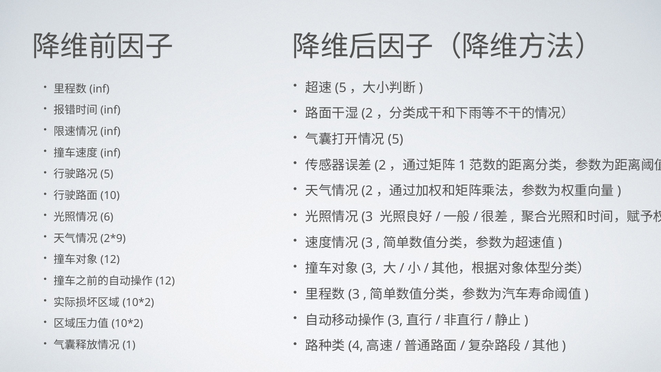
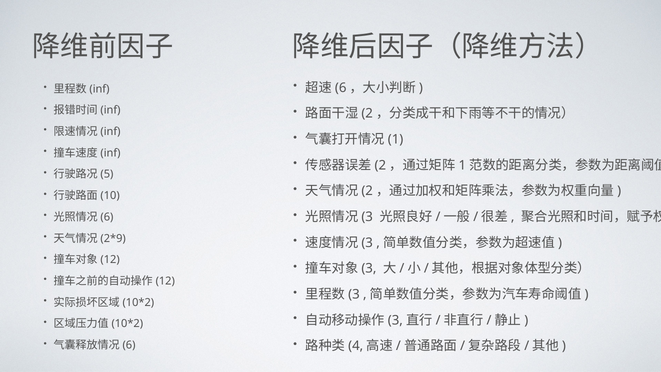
5 at (341, 88): 5 -> 6
5 at (396, 139): 5 -> 1
1 at (129, 345): 1 -> 6
